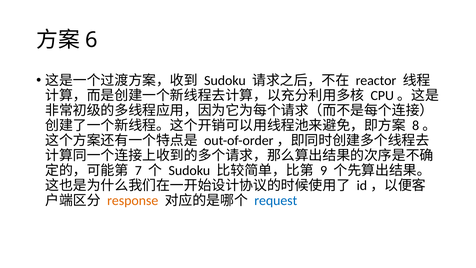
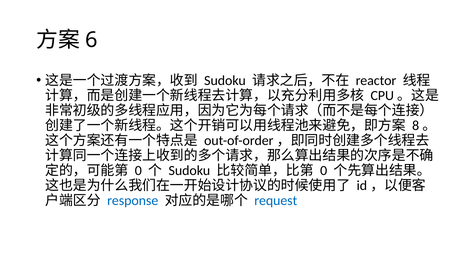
7 at (138, 170): 7 -> 0
9 at (324, 170): 9 -> 0
response colour: orange -> blue
